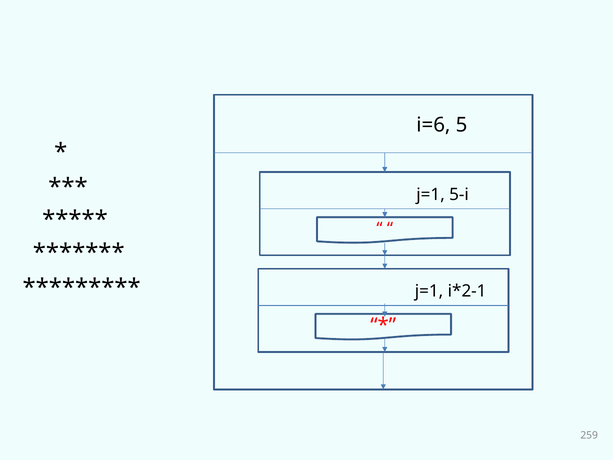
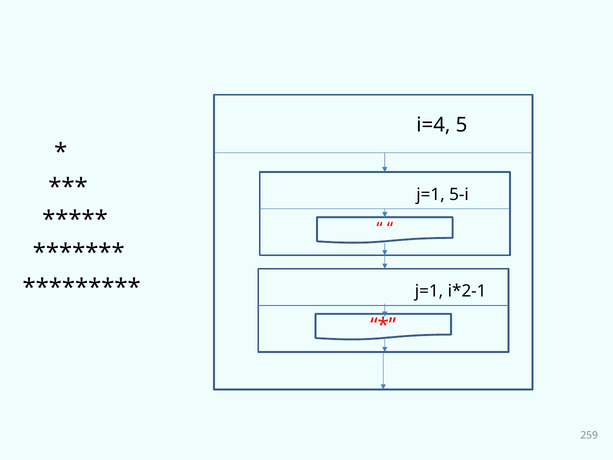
i=6: i=6 -> i=4
